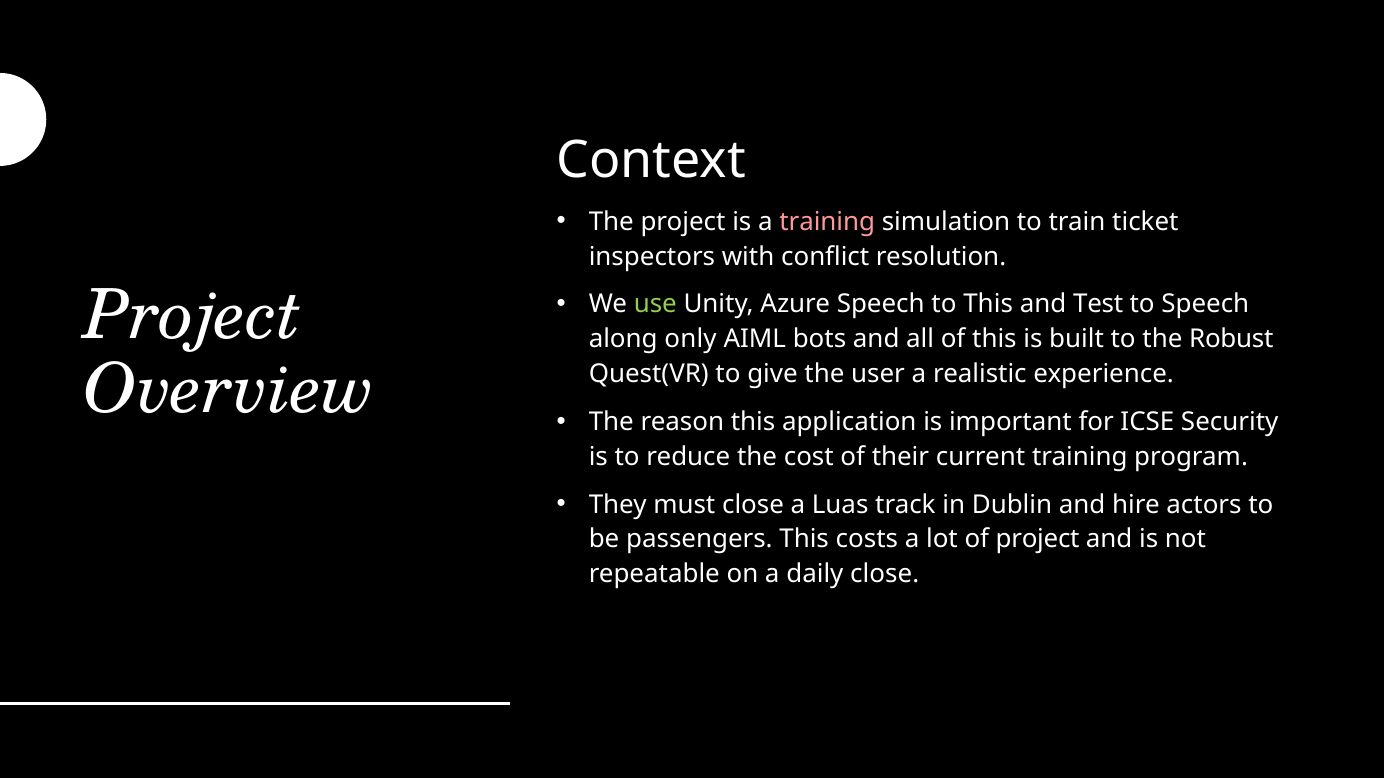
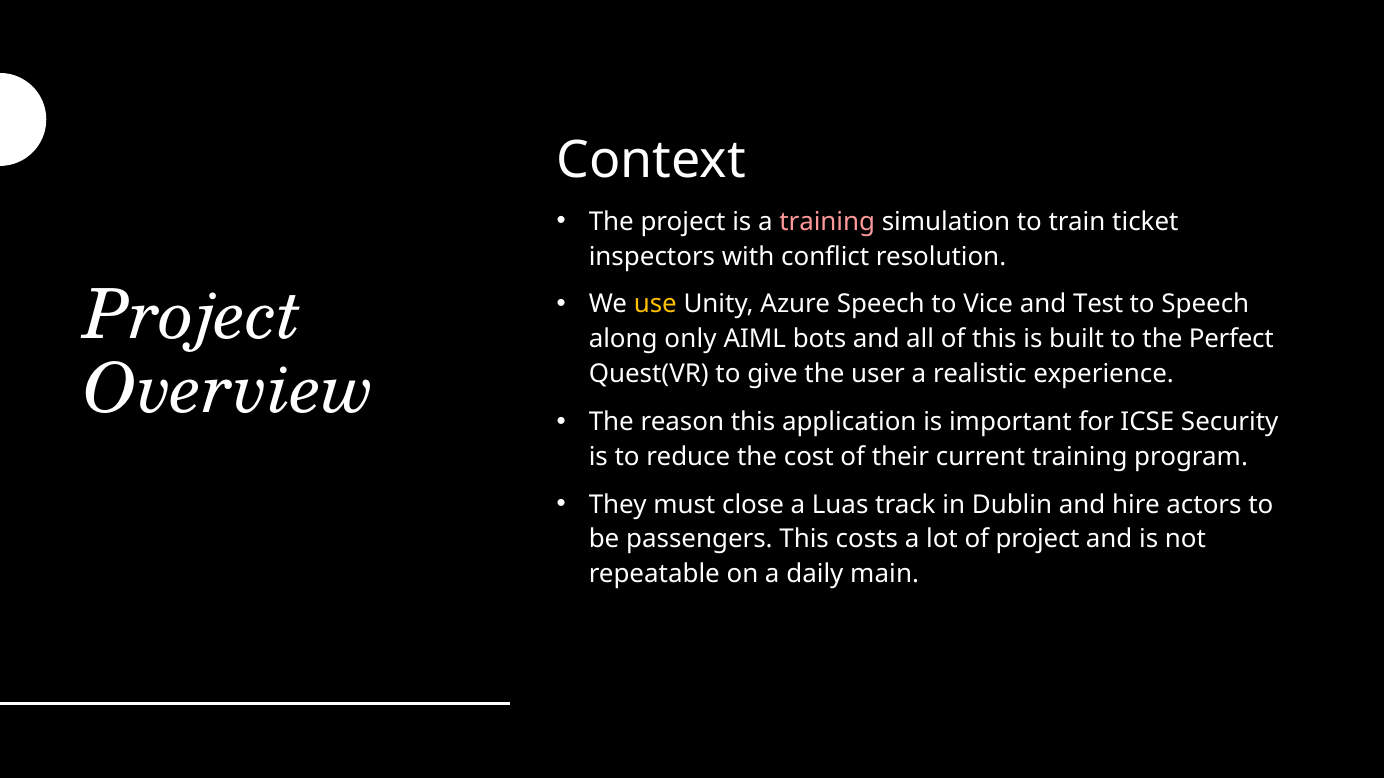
use colour: light green -> yellow
to This: This -> Vice
Robust: Robust -> Perfect
daily close: close -> main
